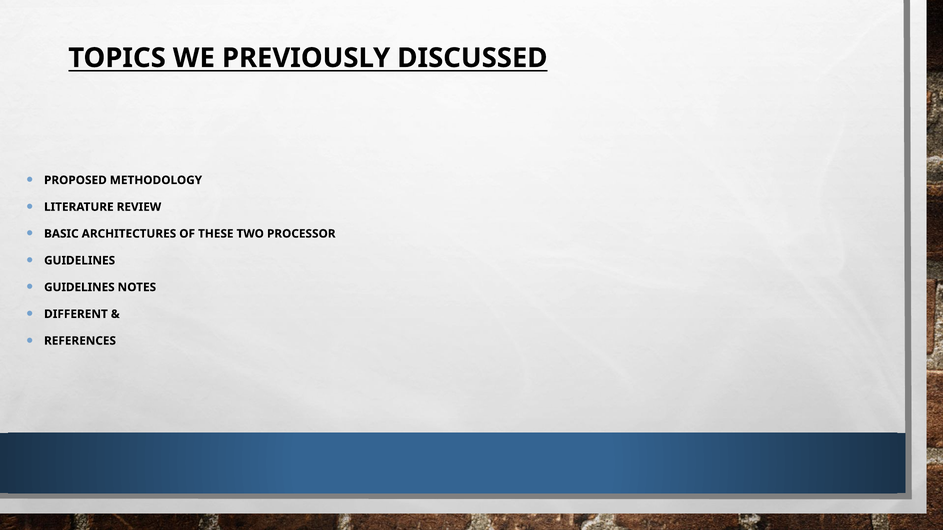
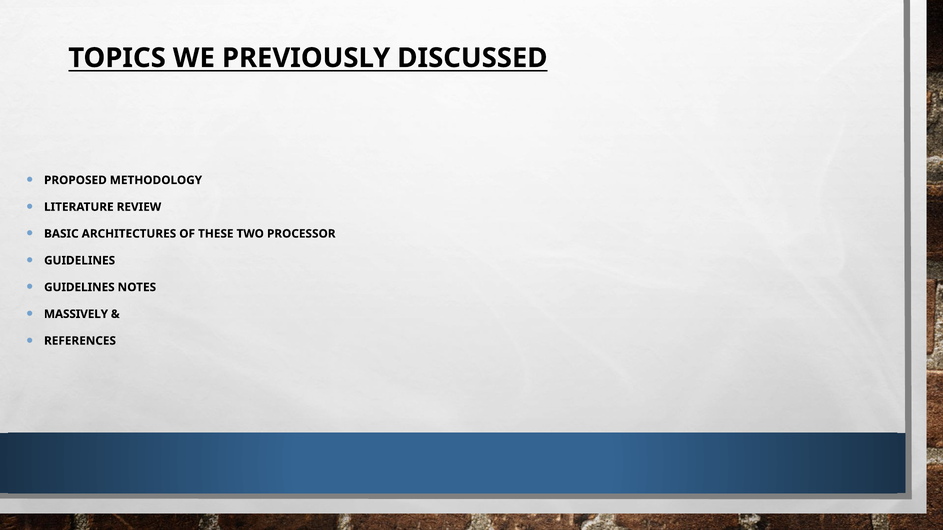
DIFFERENT: DIFFERENT -> MASSIVELY
